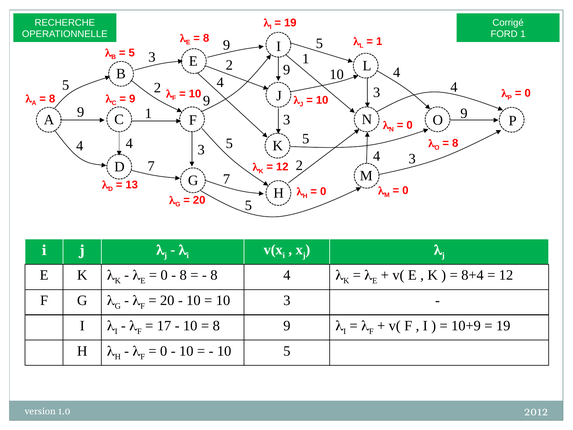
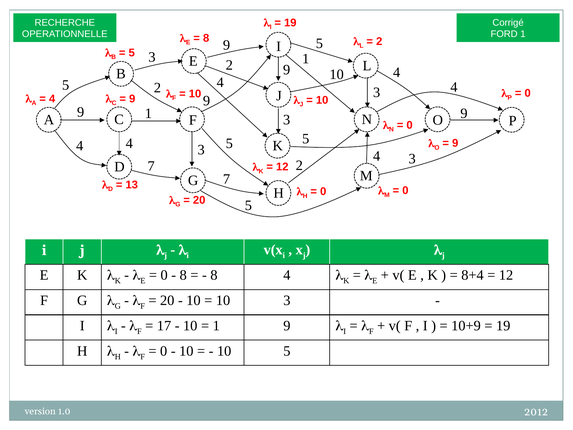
1 at (379, 41): 1 -> 2
8 at (52, 99): 8 -> 4
8 at (455, 143): 8 -> 9
8 at (216, 326): 8 -> 1
